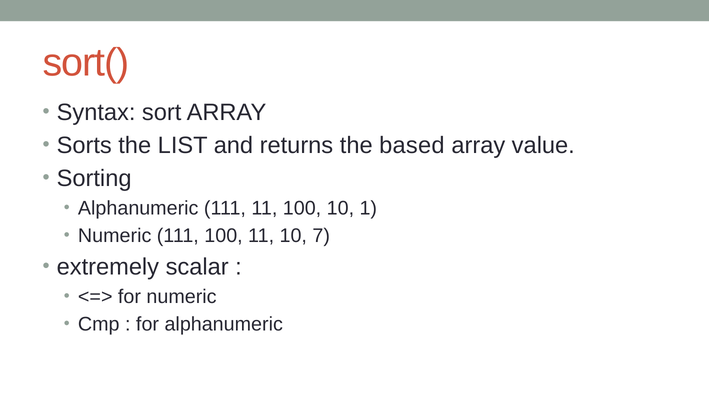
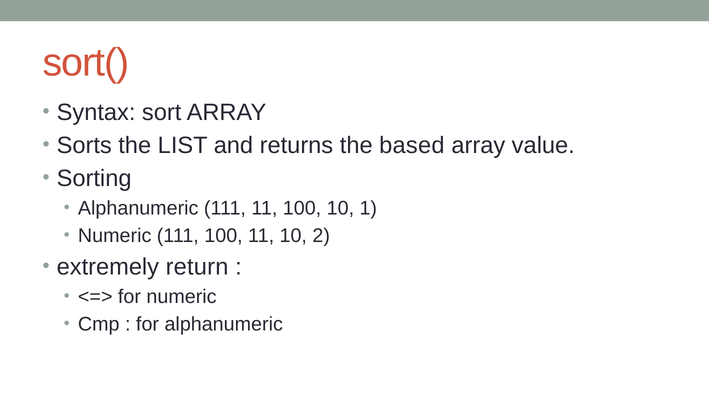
7: 7 -> 2
scalar: scalar -> return
